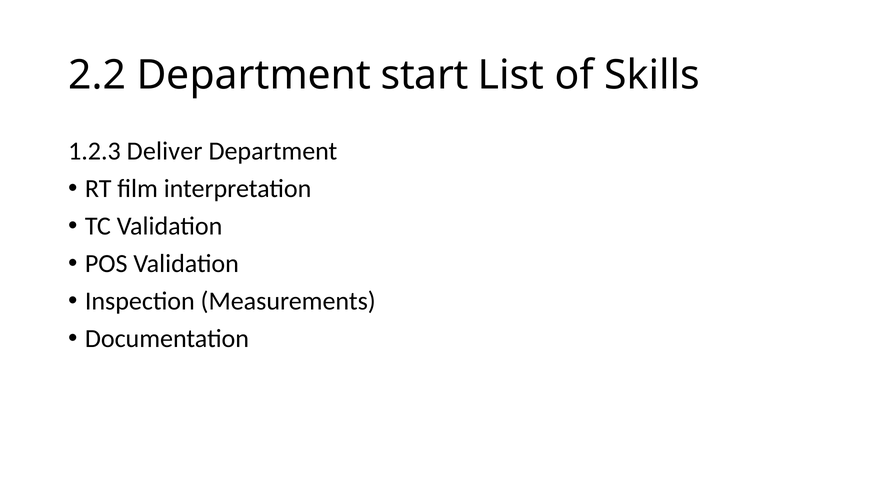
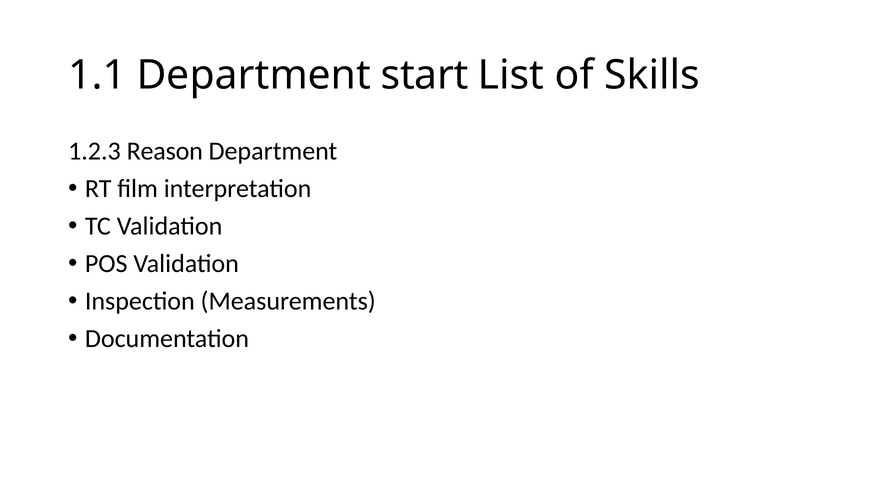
2.2: 2.2 -> 1.1
Deliver: Deliver -> Reason
